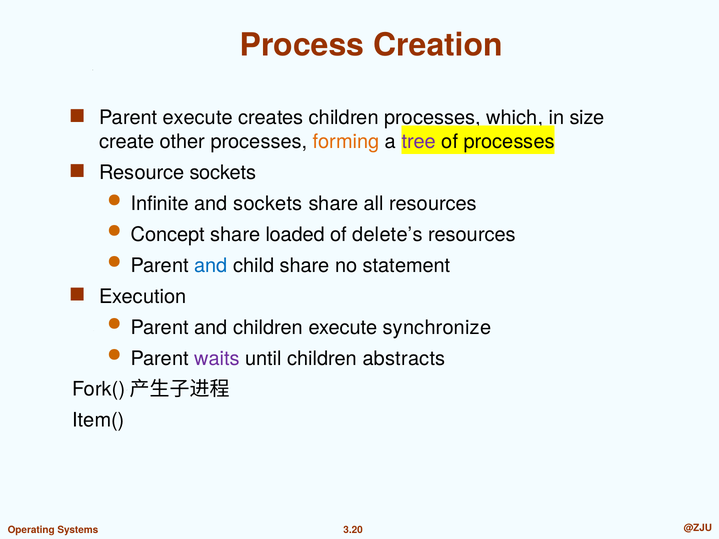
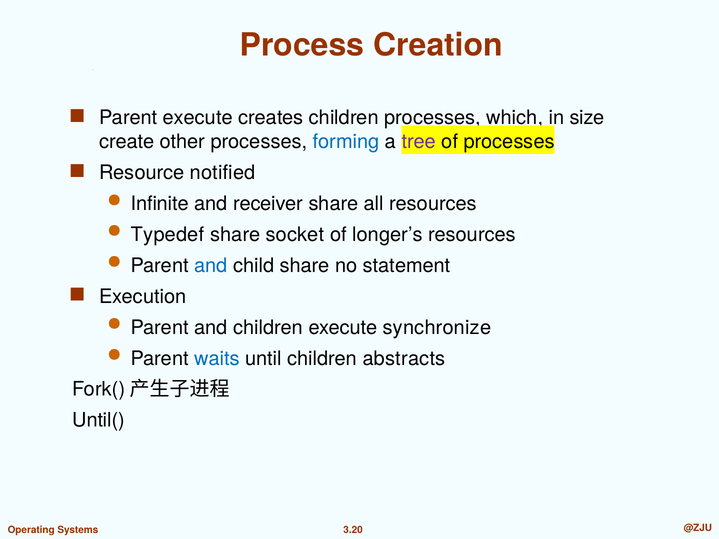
forming colour: orange -> blue
Resource sockets: sockets -> notified
and sockets: sockets -> receiver
Concept: Concept -> Typedef
loaded: loaded -> socket
delete’s: delete’s -> longer’s
waits colour: purple -> blue
Item(: Item( -> Until(
